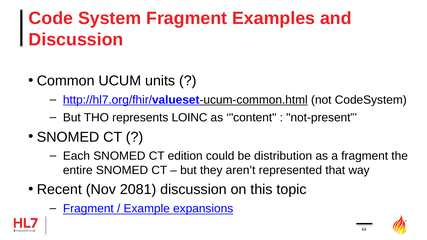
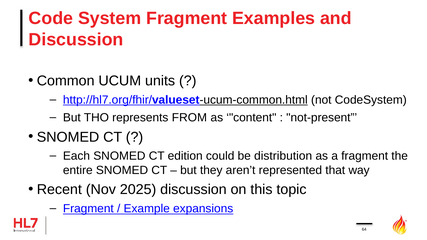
LOINC: LOINC -> FROM
2081: 2081 -> 2025
